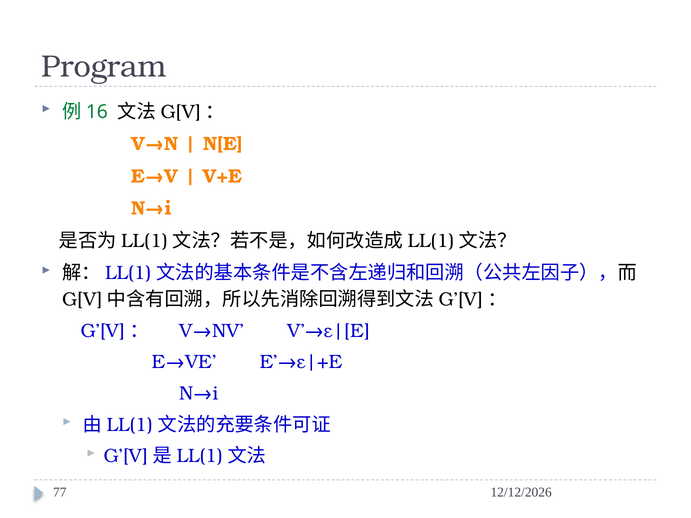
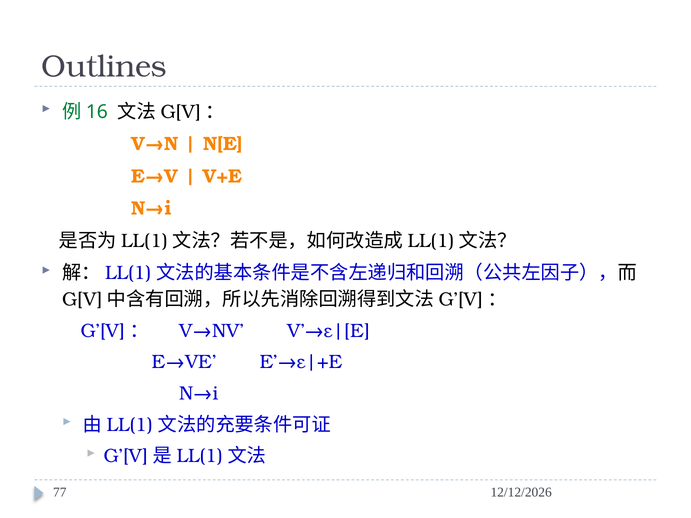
Program: Program -> Outlines
